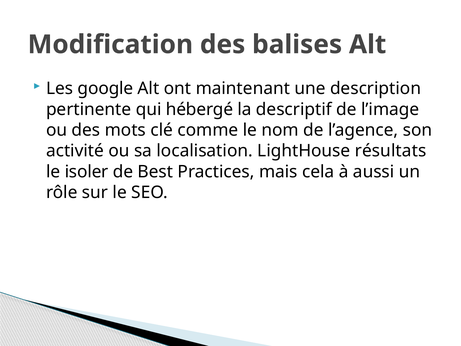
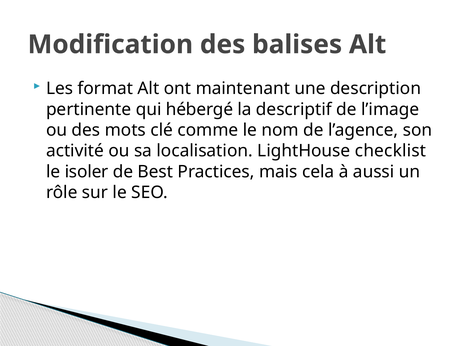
google: google -> format
résultats: résultats -> checklist
